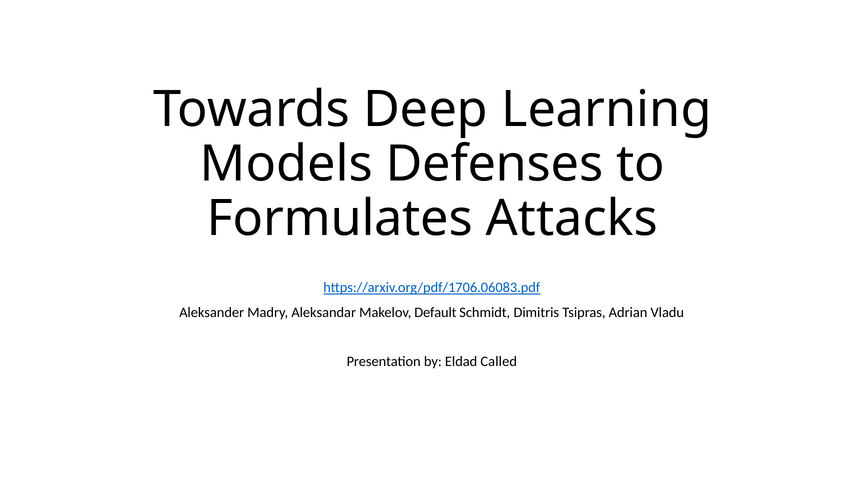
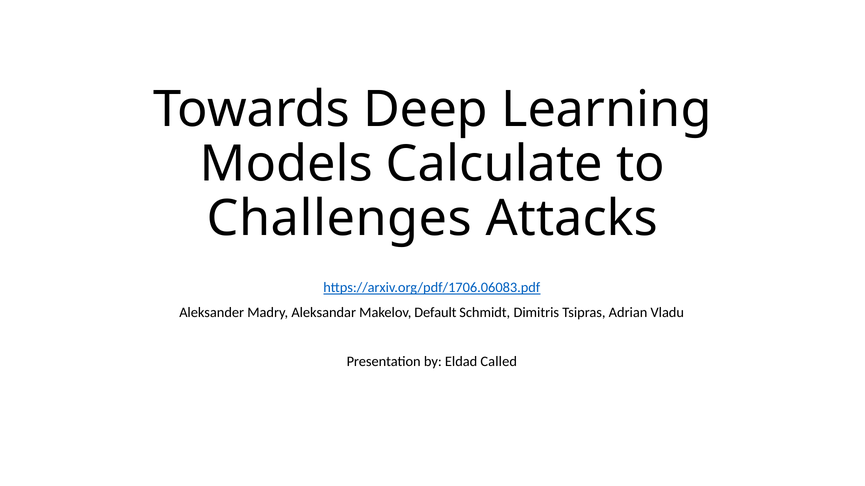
Defenses: Defenses -> Calculate
Formulates: Formulates -> Challenges
